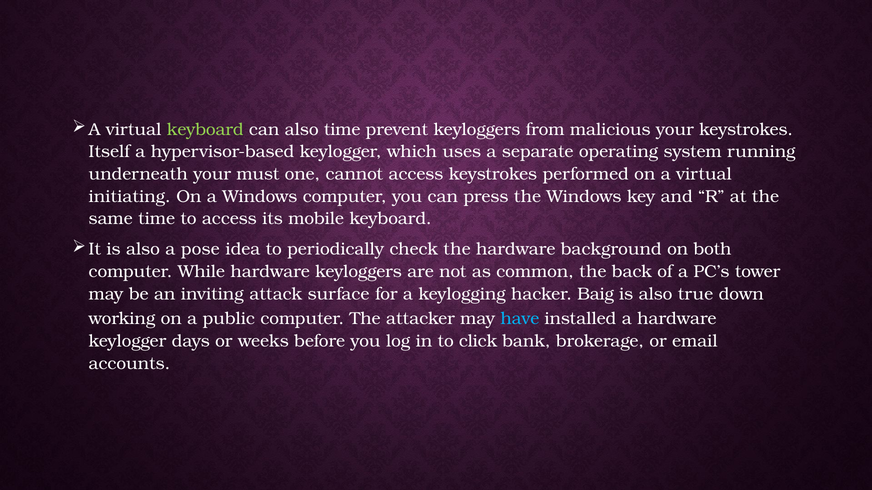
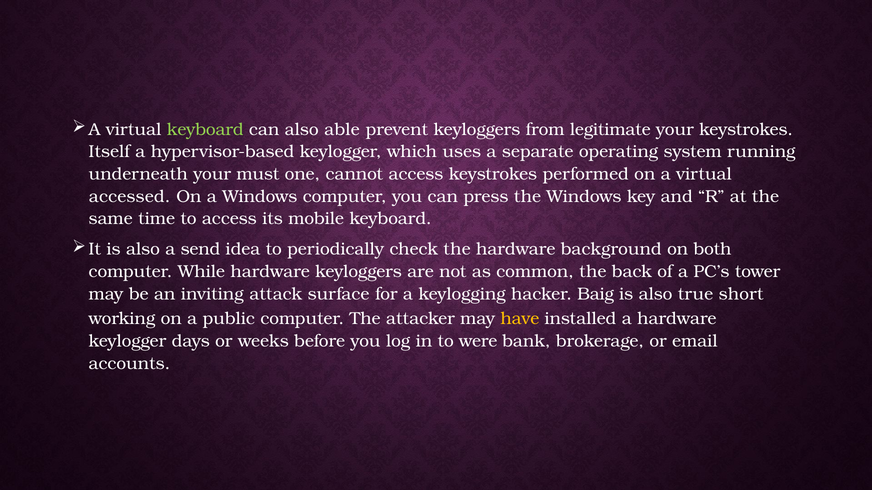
also time: time -> able
malicious: malicious -> legitimate
initiating: initiating -> accessed
pose: pose -> send
down: down -> short
have colour: light blue -> yellow
click: click -> were
